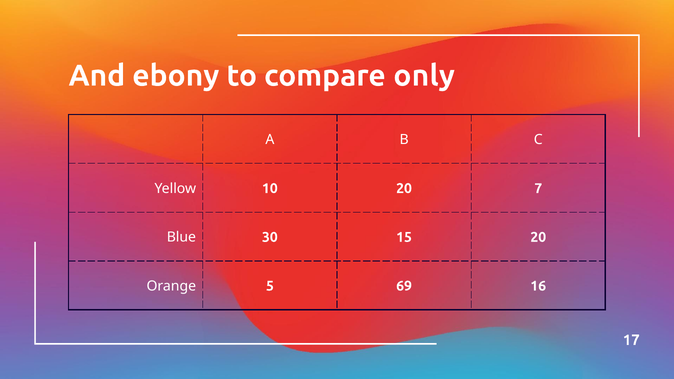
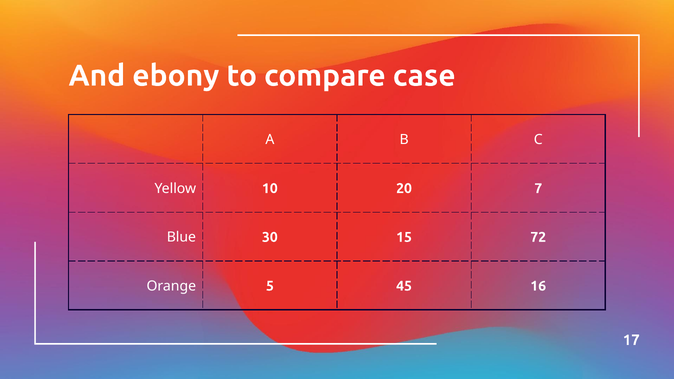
only: only -> case
15 20: 20 -> 72
69: 69 -> 45
